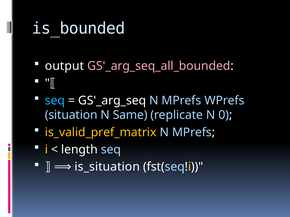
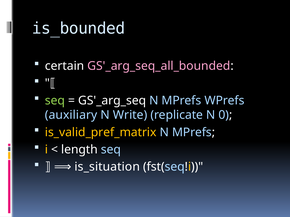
output: output -> certain
seq at (55, 101) colour: light blue -> light green
situation: situation -> auxiliary
Same: Same -> Write
